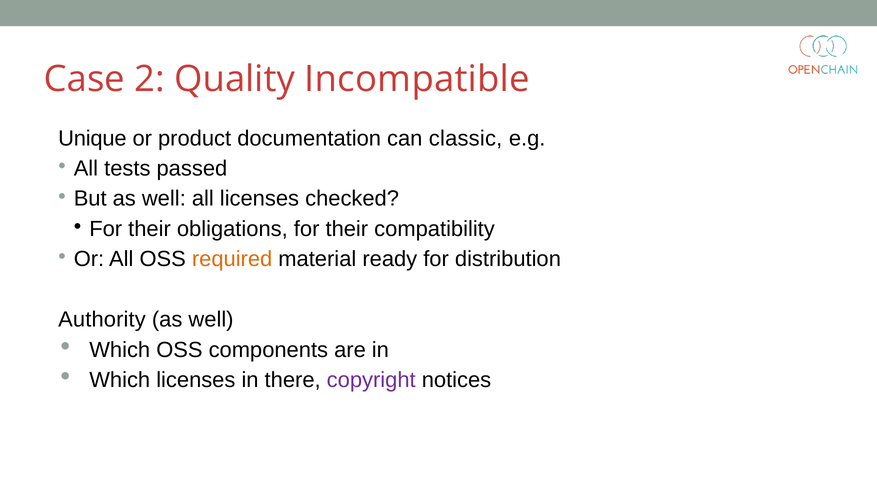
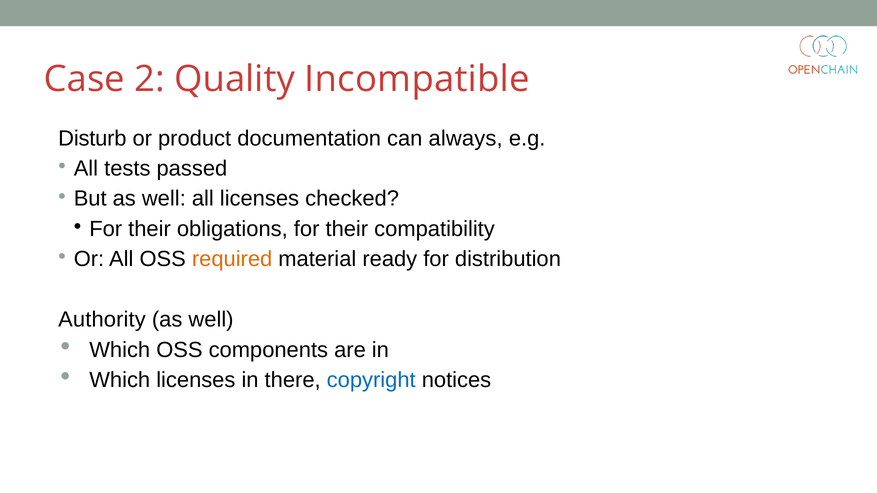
Unique: Unique -> Disturb
classic: classic -> always
copyright colour: purple -> blue
